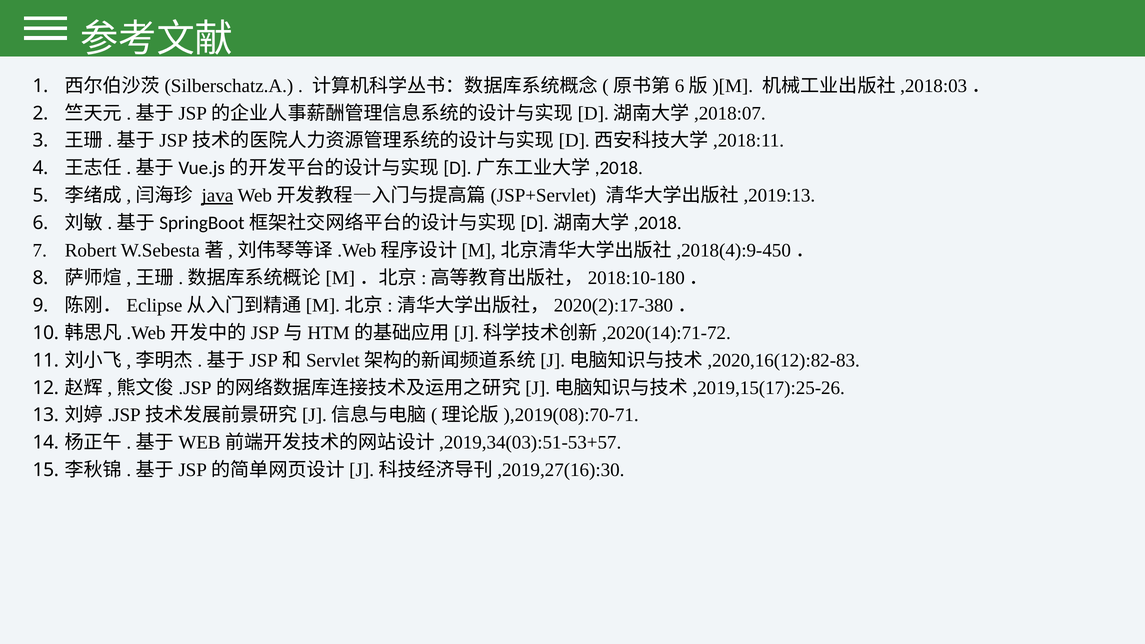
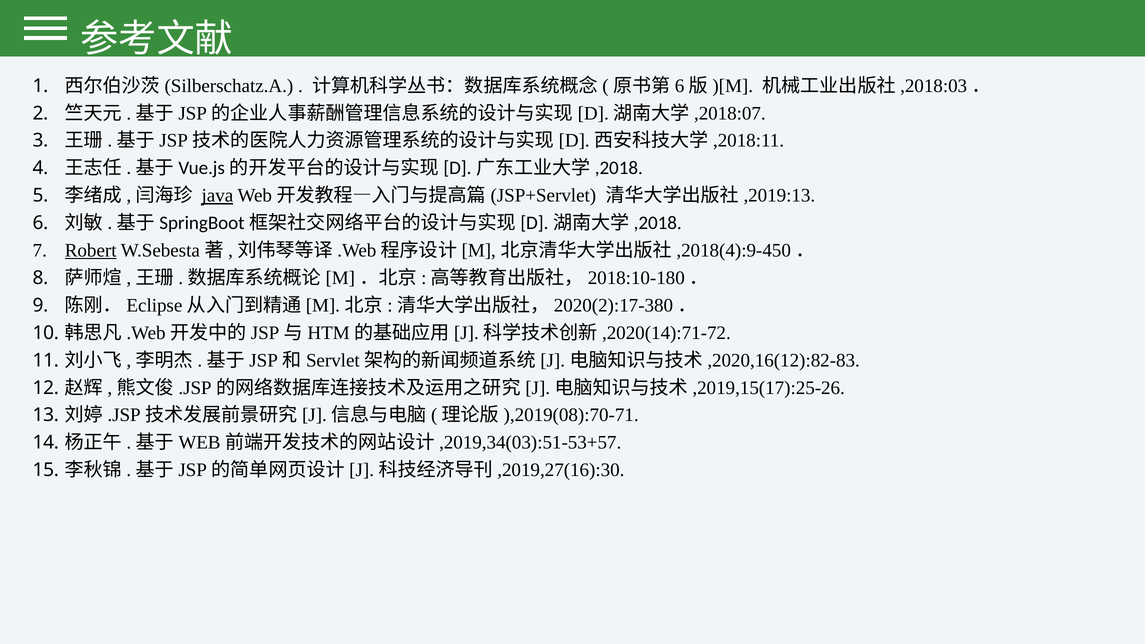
Robert underline: none -> present
